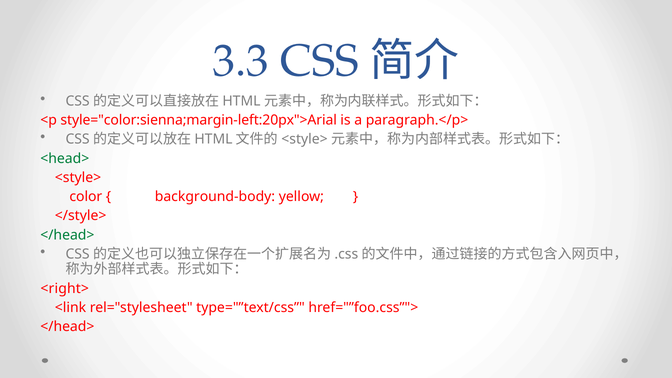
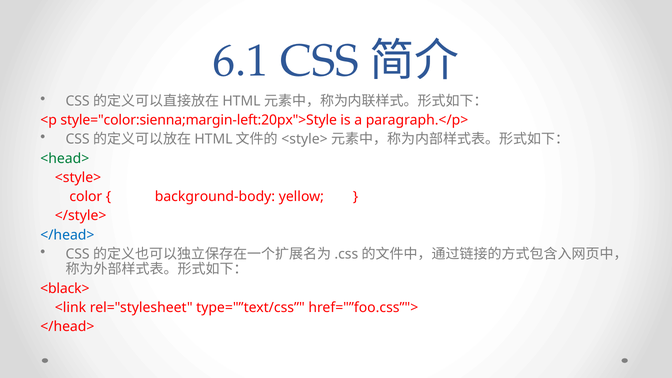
3.3: 3.3 -> 6.1
style="color:sienna;margin-left:20px">Arial: style="color:sienna;margin-left:20px">Arial -> style="color:sienna;margin-left:20px">Style
</head> at (67, 235) colour: green -> blue
<right>: <right> -> <black>
